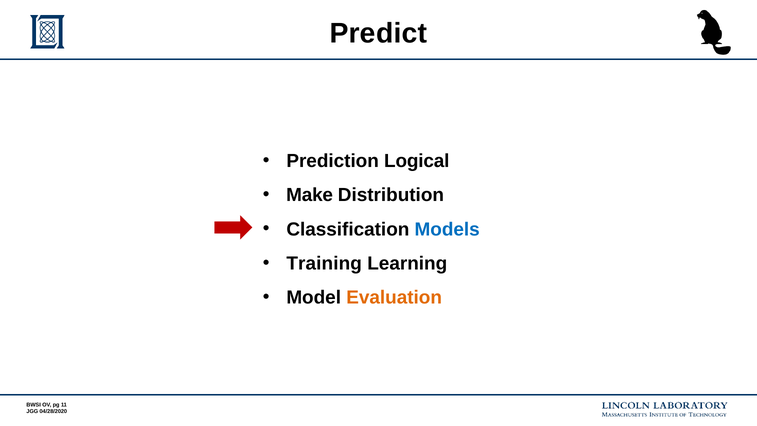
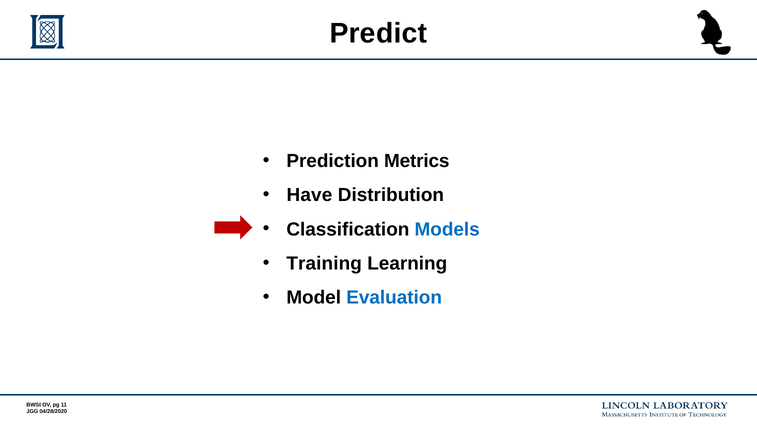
Logical: Logical -> Metrics
Make: Make -> Have
Evaluation colour: orange -> blue
